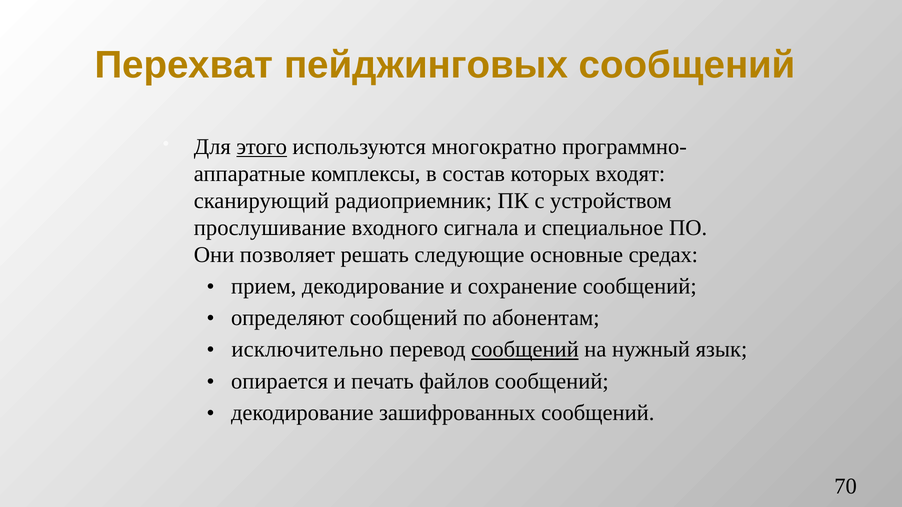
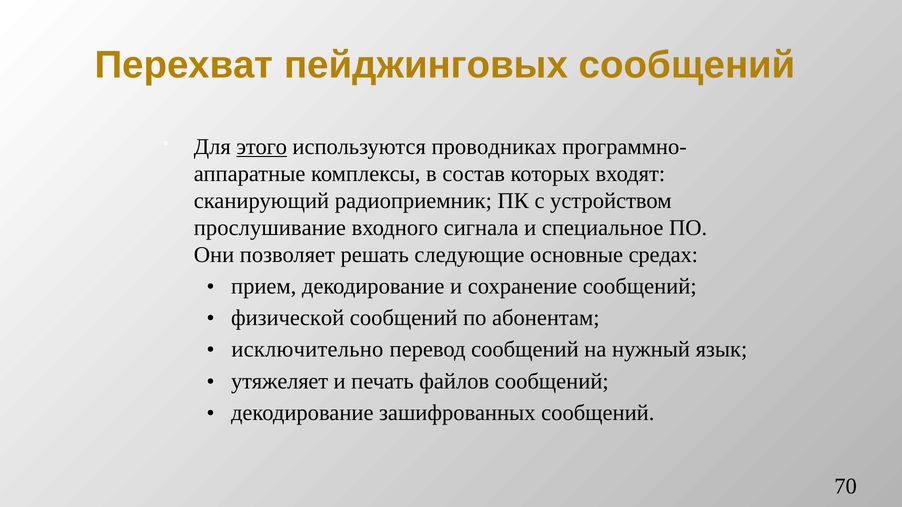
многократно: многократно -> проводниках
определяют: определяют -> физической
сообщений at (525, 350) underline: present -> none
опирается: опирается -> утяжеляет
